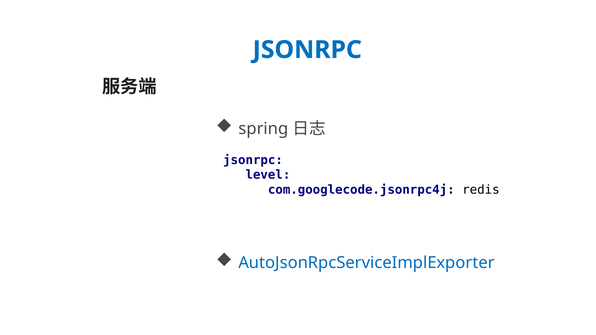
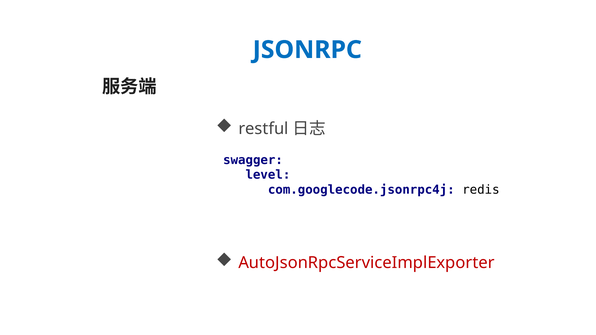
spring: spring -> restful
jsonrpc at (253, 160): jsonrpc -> swagger
AutoJsonRpcServiceImplExporter colour: blue -> red
